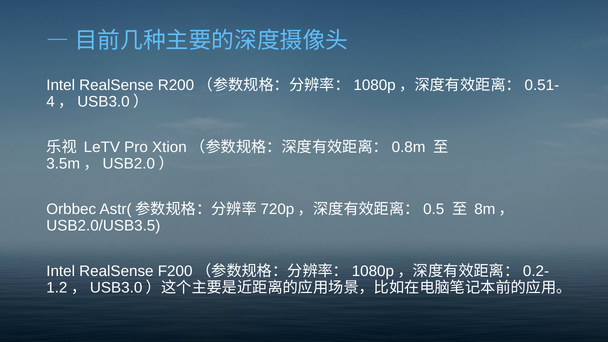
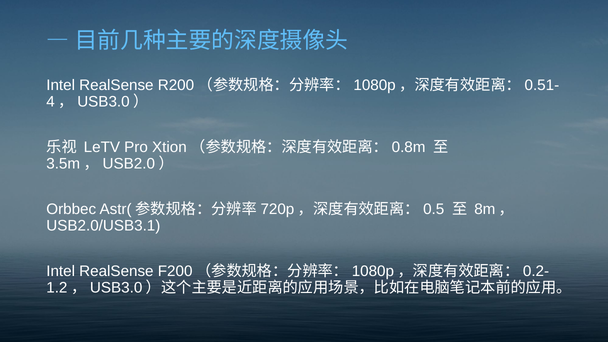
USB2.0/USB3.5: USB2.0/USB3.5 -> USB2.0/USB3.1
